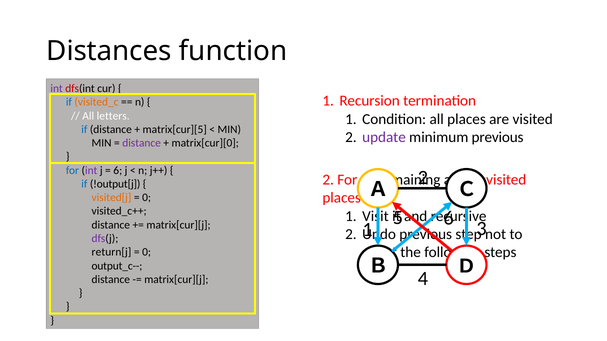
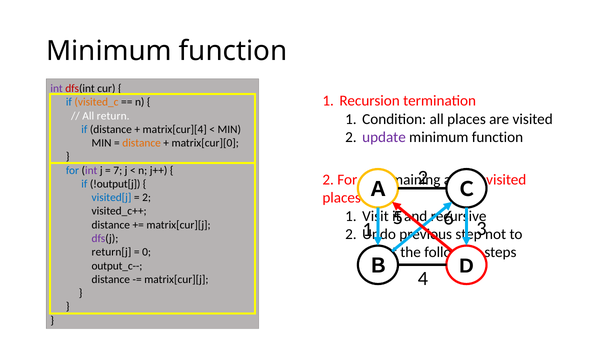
Distances at (109, 51): Distances -> Minimum
letters: letters -> return
matrix[cur][5: matrix[cur][5 -> matrix[cur][4
previous at (498, 137): previous -> function
distance at (142, 143) colour: purple -> orange
6 at (118, 171): 6 -> 7
visited[j colour: orange -> blue
0 at (147, 198): 0 -> 2
